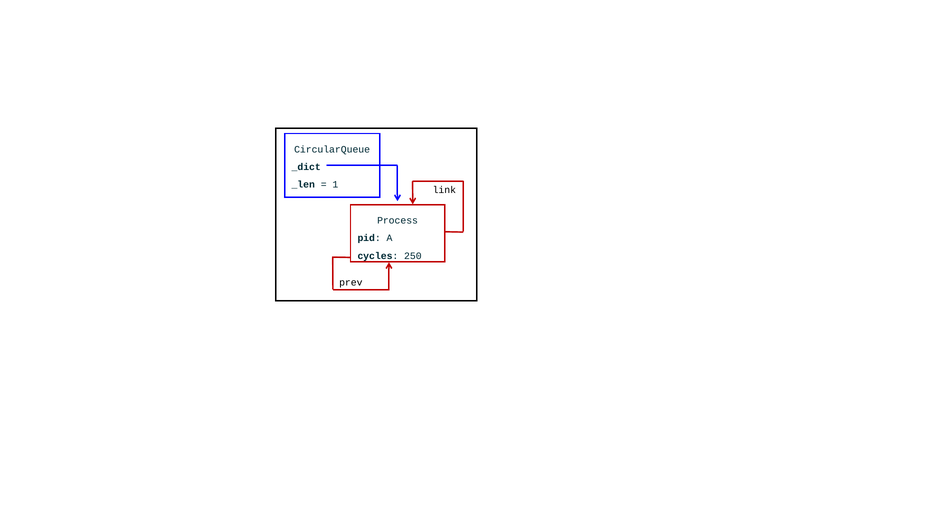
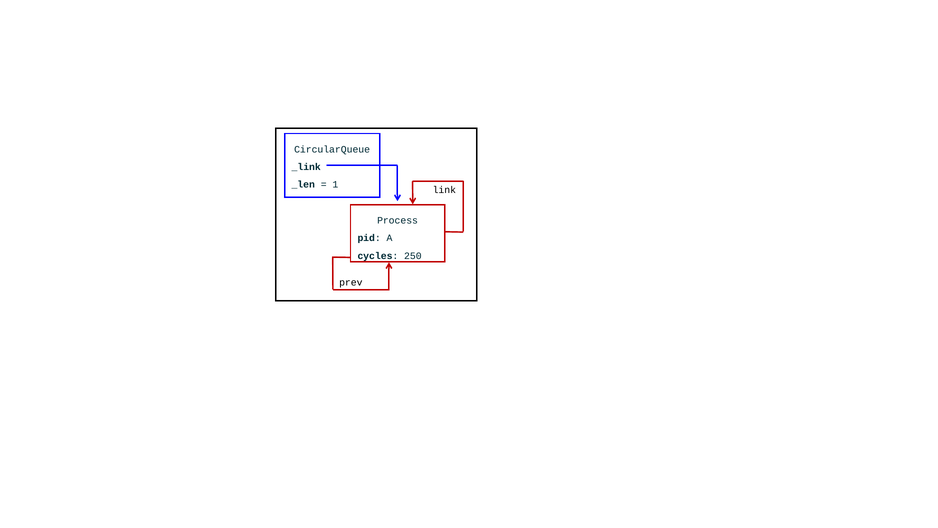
_dict: _dict -> _link
